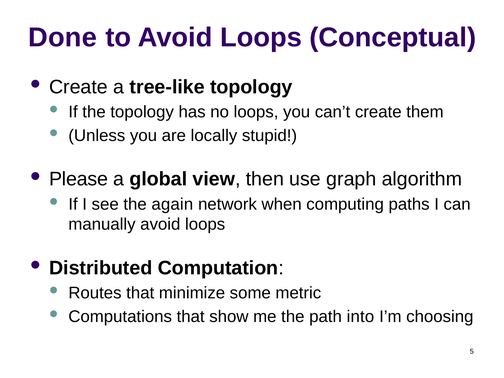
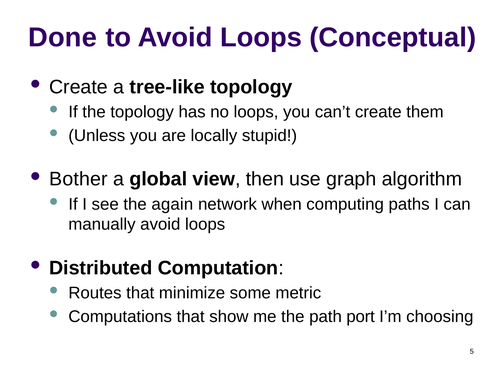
Please: Please -> Bother
into: into -> port
